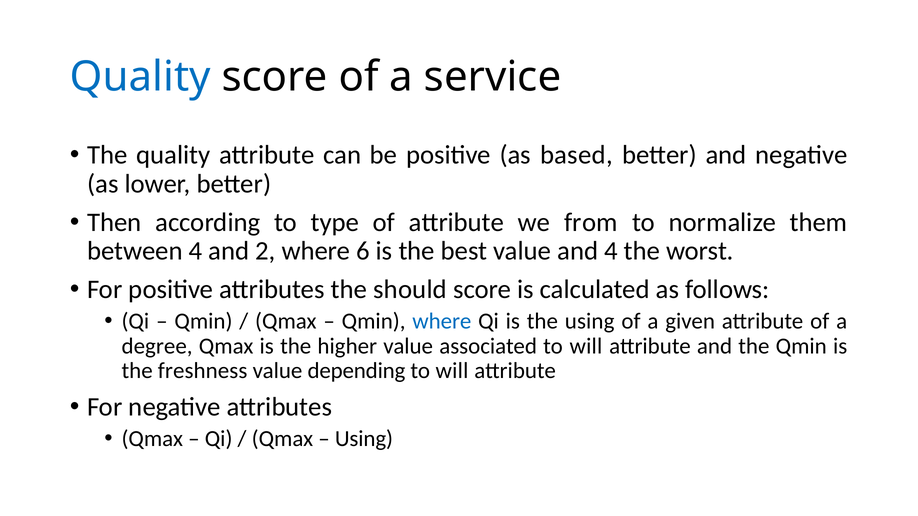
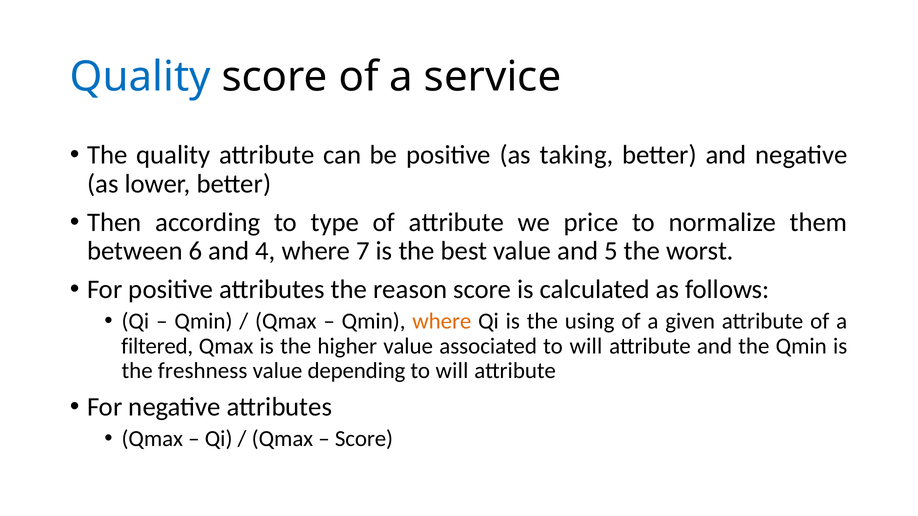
based: based -> taking
from: from -> price
between 4: 4 -> 6
2: 2 -> 4
6: 6 -> 7
and 4: 4 -> 5
should: should -> reason
where at (442, 321) colour: blue -> orange
degree: degree -> filtered
Using at (364, 439): Using -> Score
